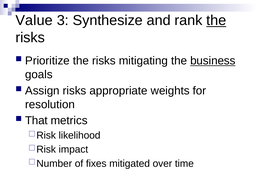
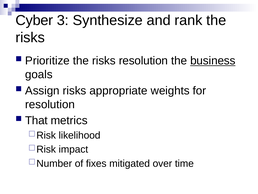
Value: Value -> Cyber
the at (216, 20) underline: present -> none
risks mitigating: mitigating -> resolution
